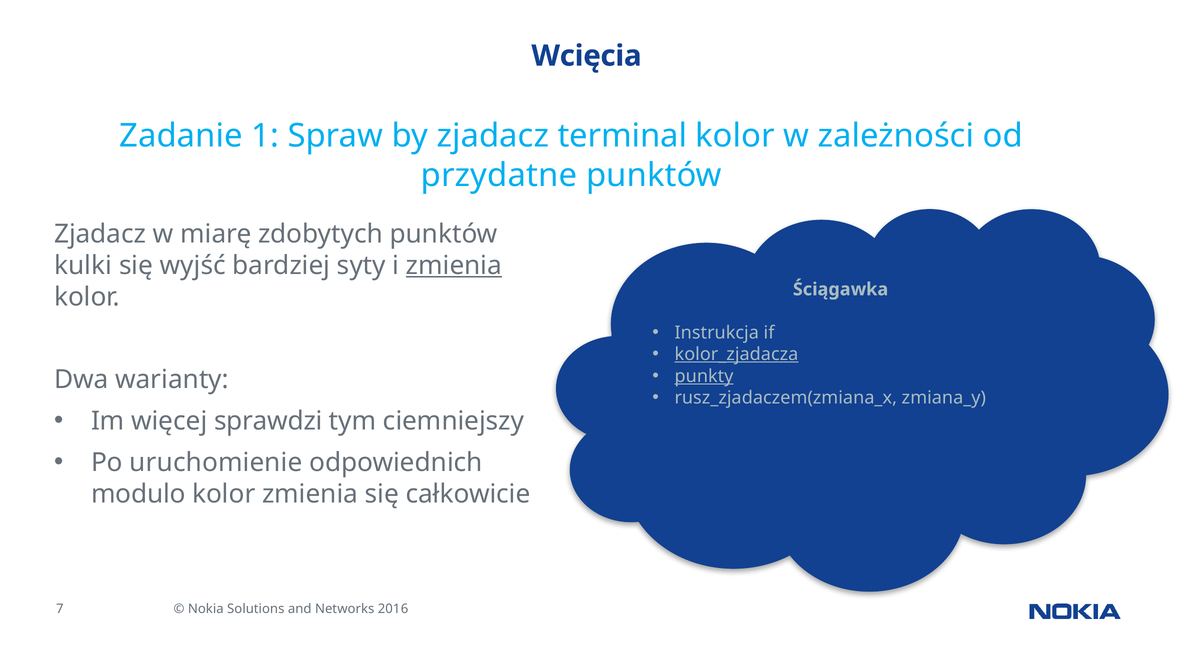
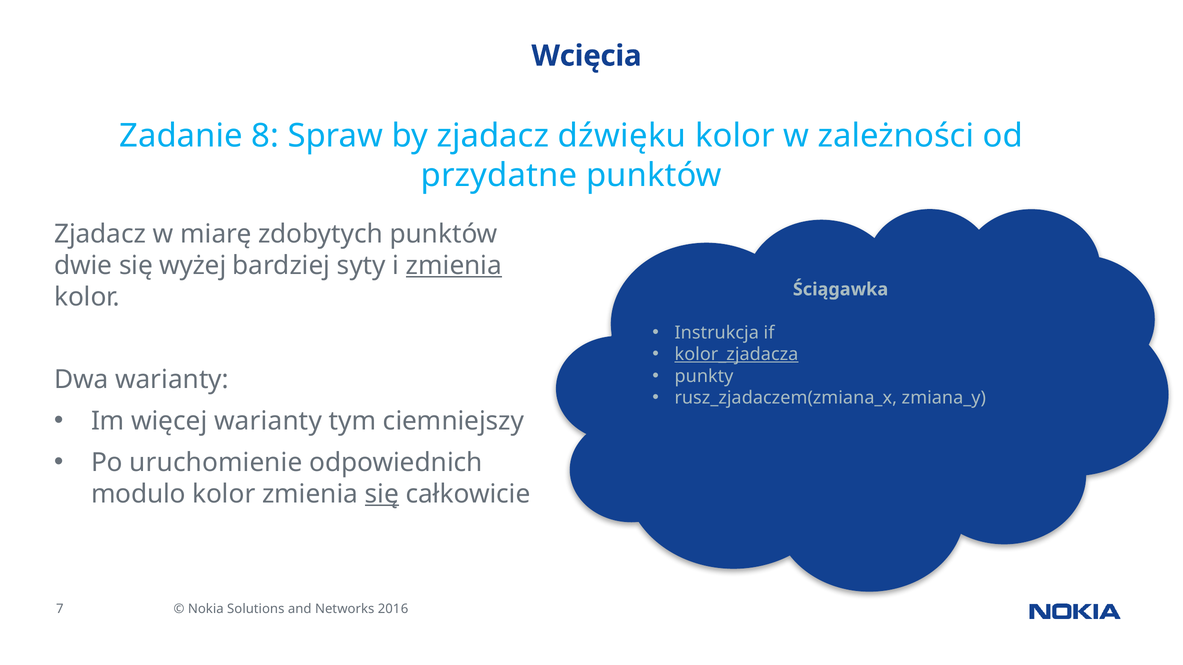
1: 1 -> 8
terminal: terminal -> dźwięku
kulki: kulki -> dwie
wyjść: wyjść -> wyżej
punkty underline: present -> none
więcej sprawdzi: sprawdzi -> warianty
się at (382, 494) underline: none -> present
